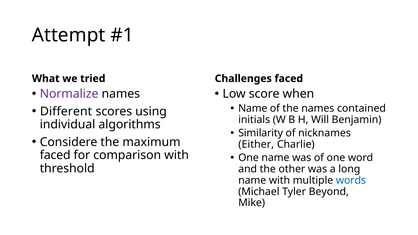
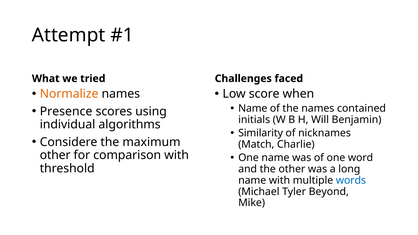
Normalize colour: purple -> orange
Different: Different -> Presence
Either: Either -> Match
faced at (55, 155): faced -> other
